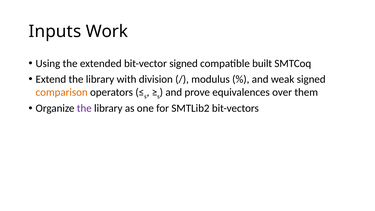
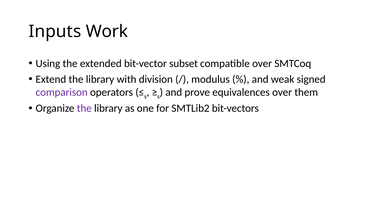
bit-vector signed: signed -> subset
compatible built: built -> over
comparison colour: orange -> purple
